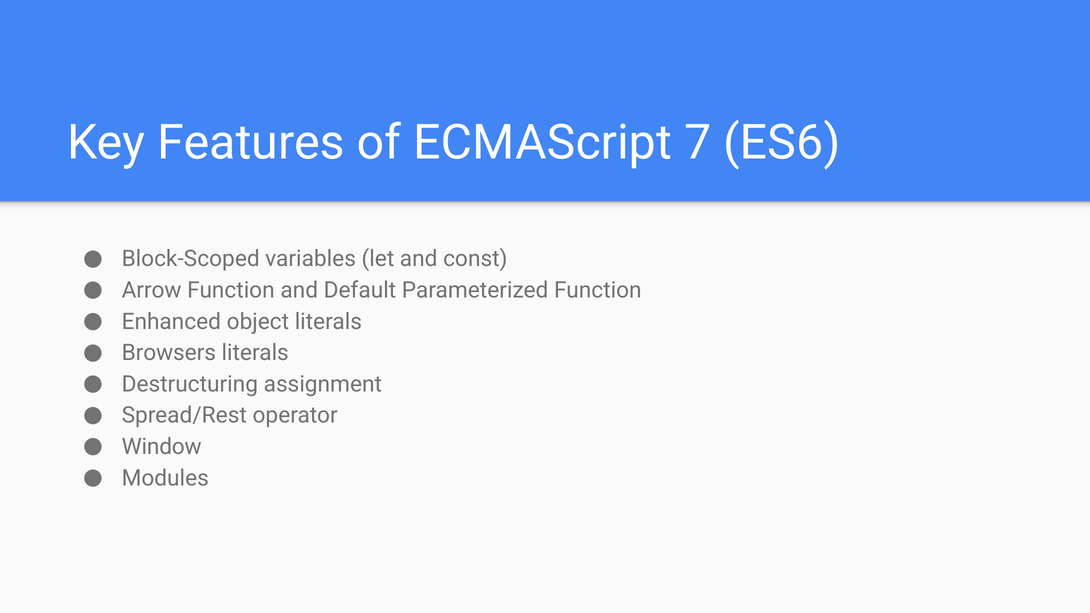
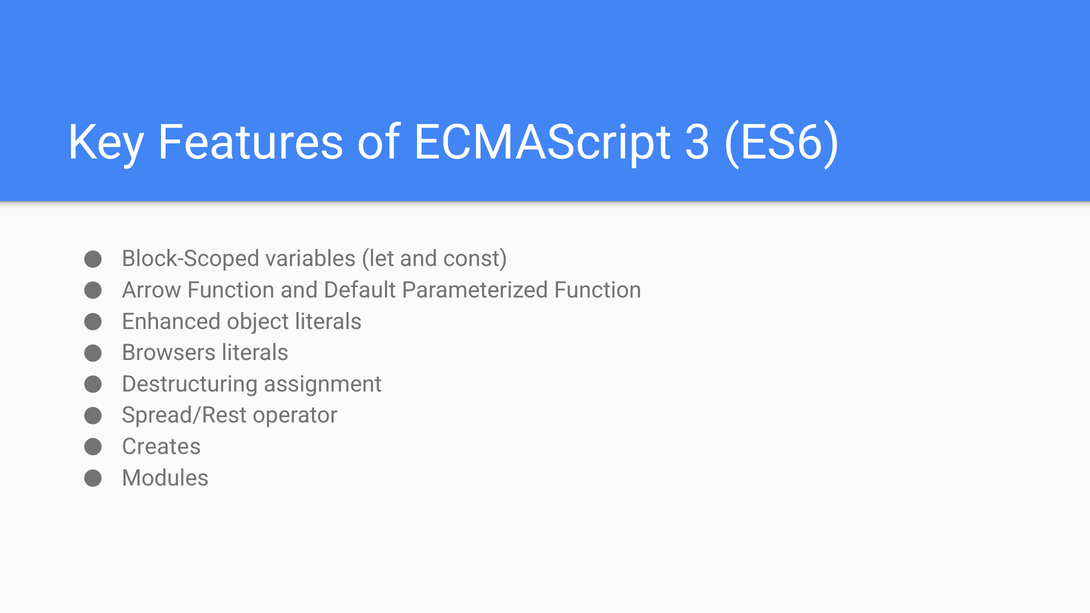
7: 7 -> 3
Window: Window -> Creates
